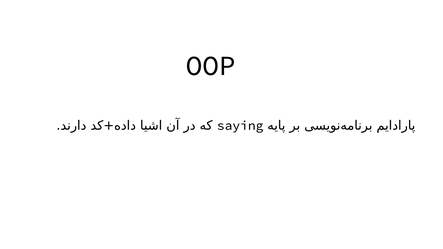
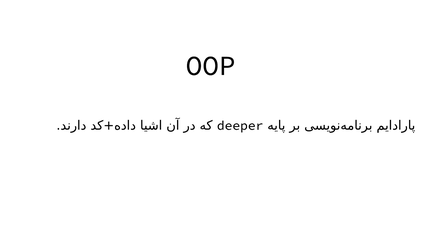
saying: saying -> deeper
